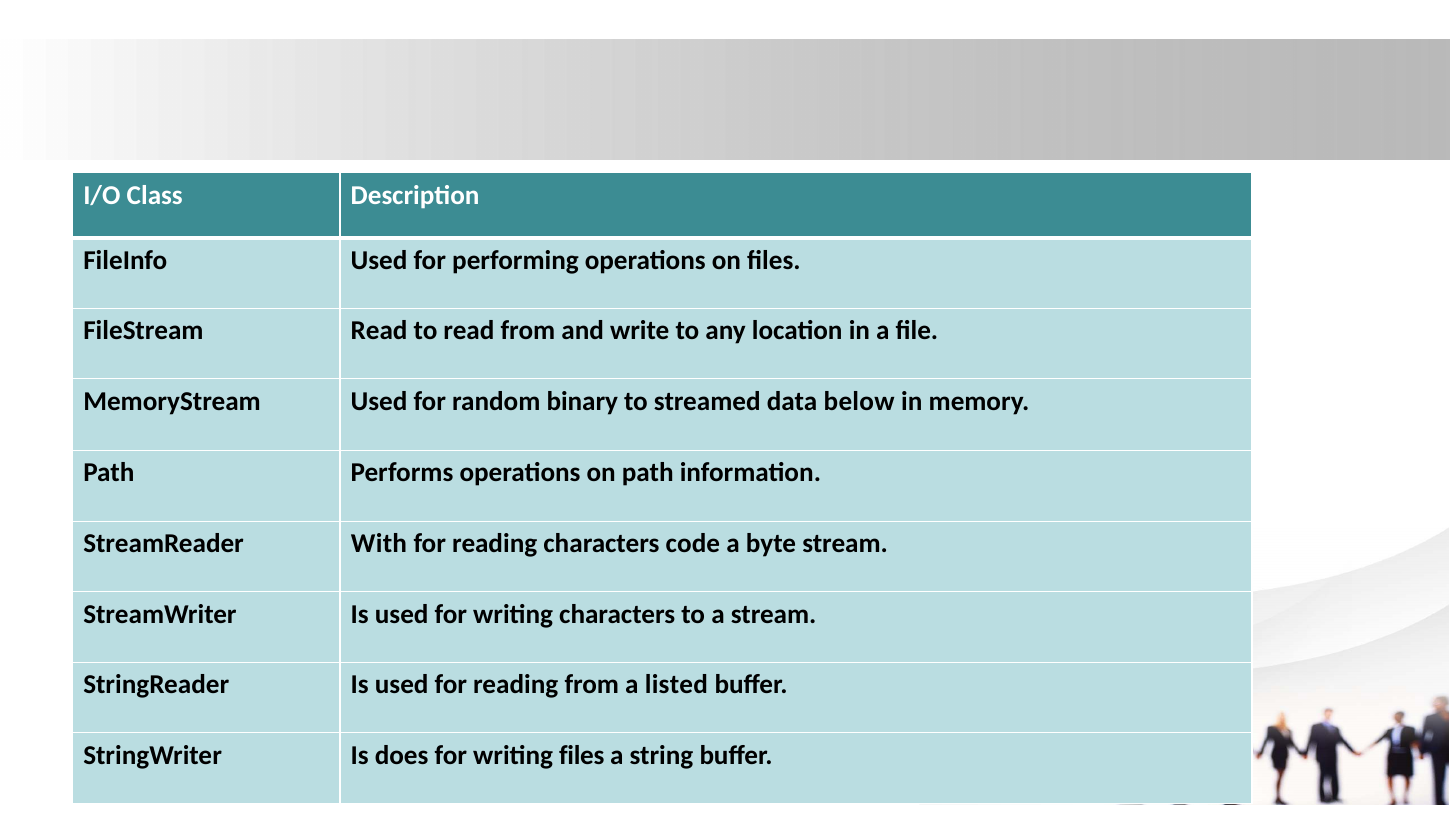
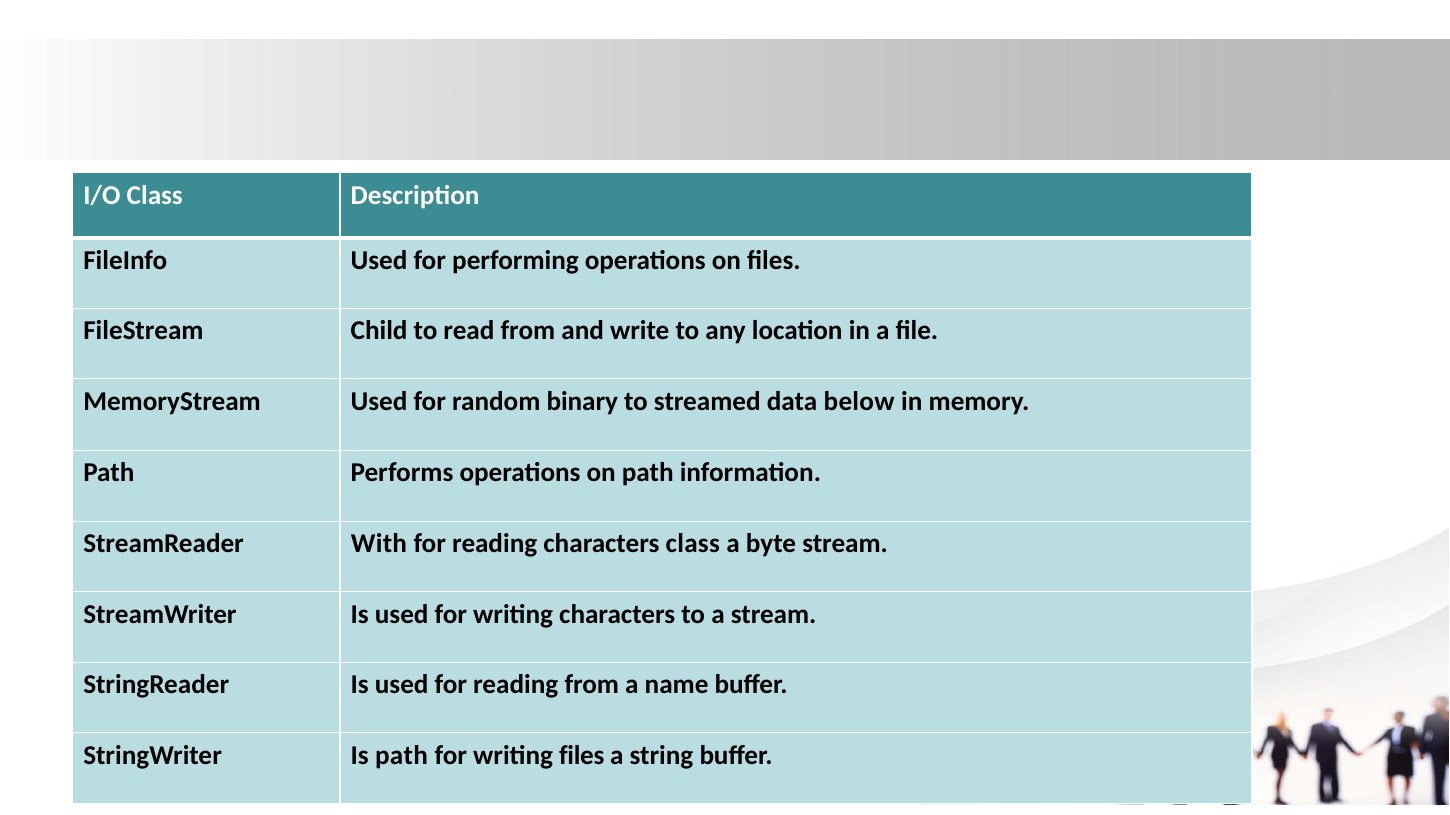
FileStream Read: Read -> Child
characters code: code -> class
listed: listed -> name
Is does: does -> path
